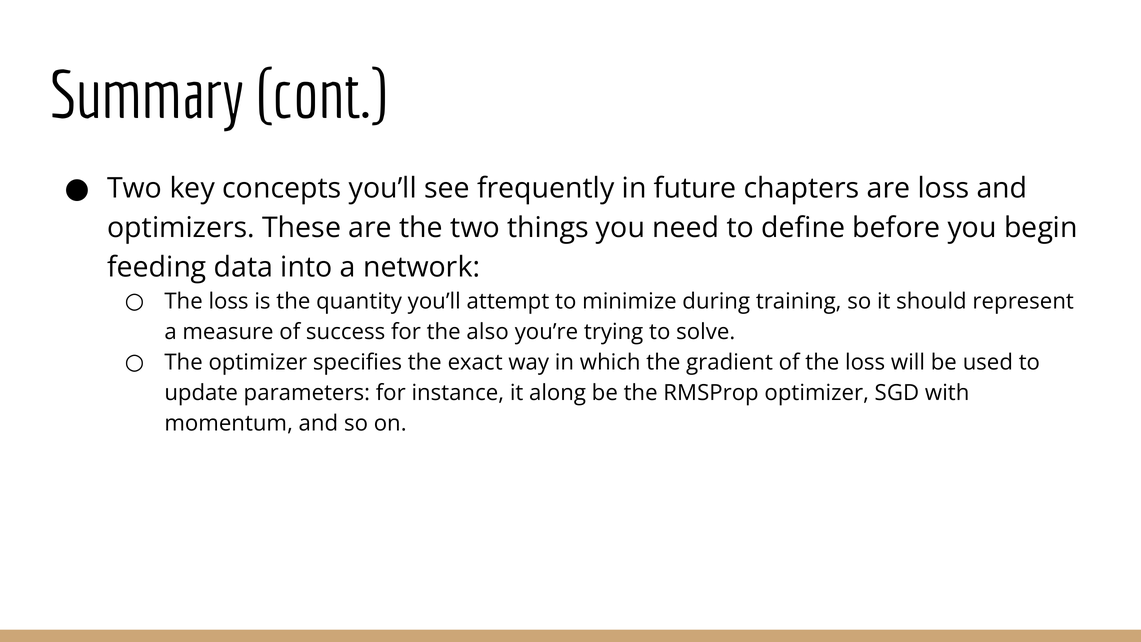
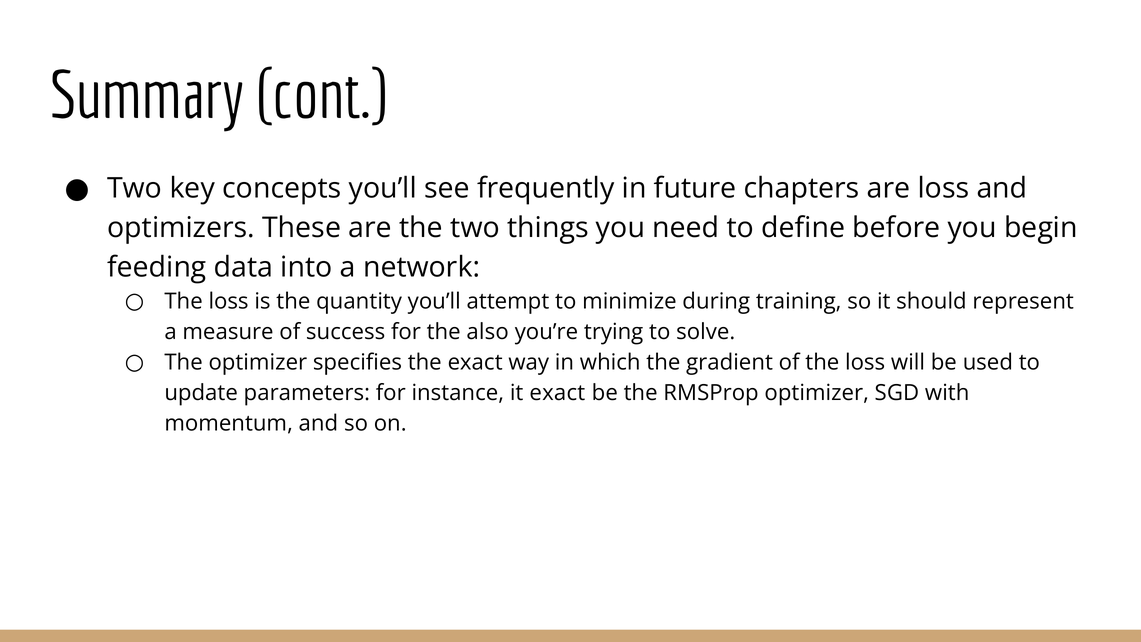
it along: along -> exact
